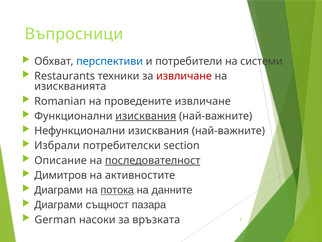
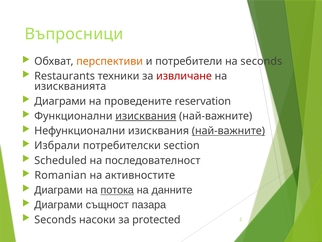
перспективи colour: blue -> orange
на системи: системи -> seconds
Romanian at (60, 101): Romanian -> Диаграми
проведените извличане: извличане -> reservation
най-важните at (228, 131) underline: none -> present
Описание: Описание -> Scheduled
последователност underline: present -> none
Димитров: Димитров -> Romanian
German at (55, 219): German -> Seconds
връзката: връзката -> protected
